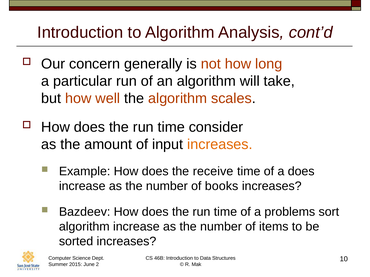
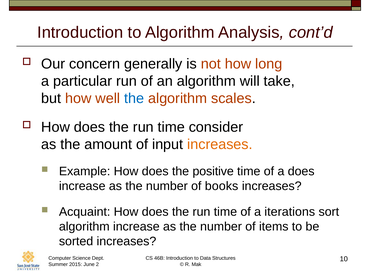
the at (134, 98) colour: black -> blue
receive: receive -> positive
Bazdeev: Bazdeev -> Acquaint
problems: problems -> iterations
